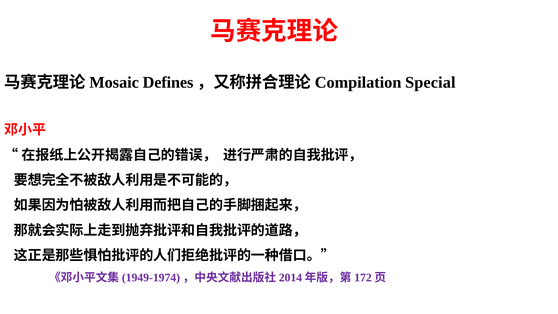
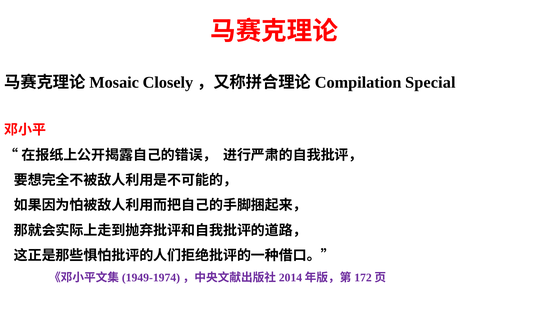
Defines: Defines -> Closely
